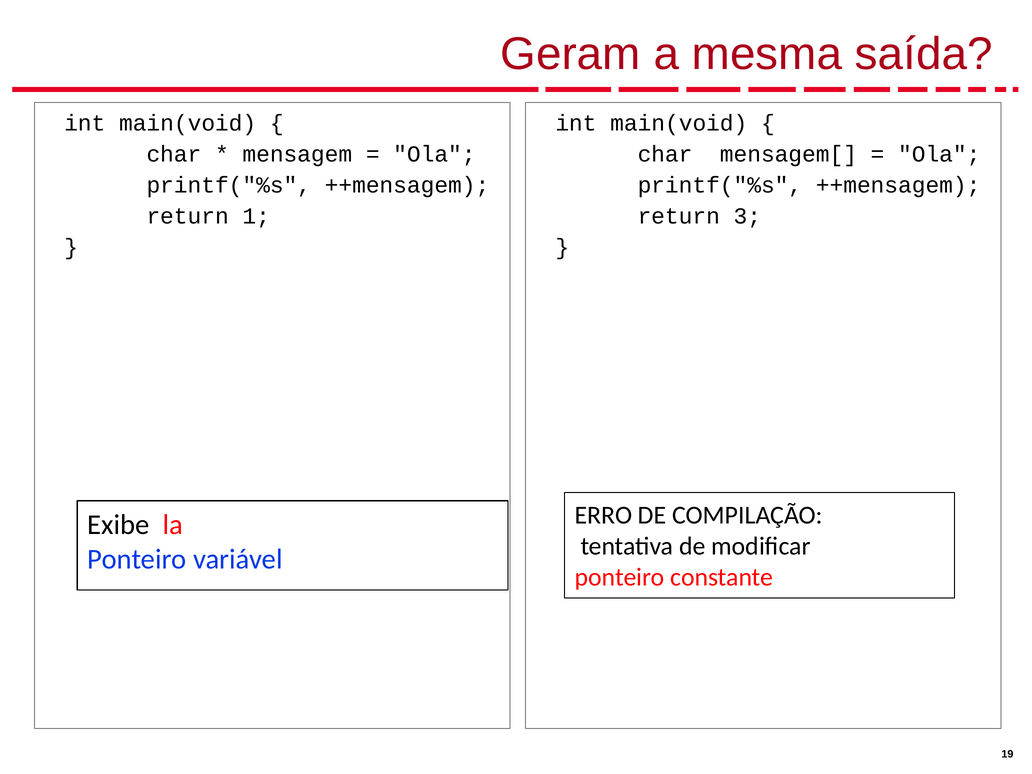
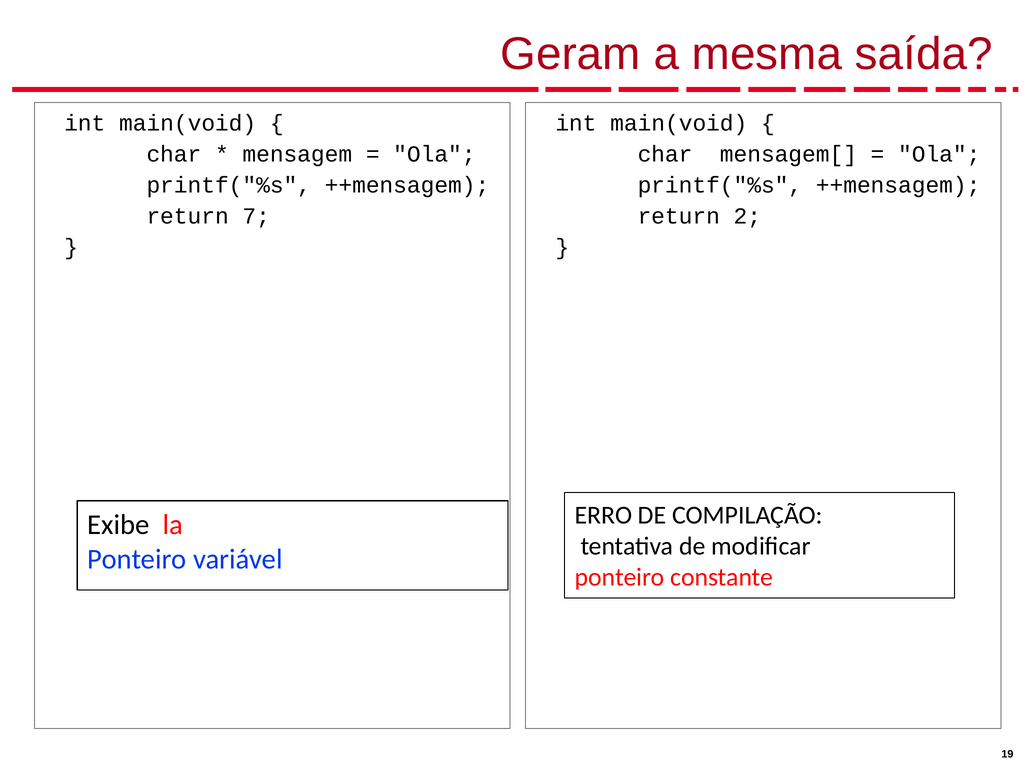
1: 1 -> 7
3: 3 -> 2
